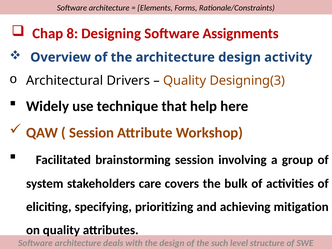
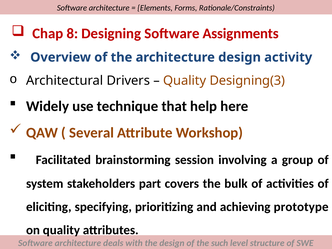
Session at (92, 133): Session -> Several
care: care -> part
mitigation: mitigation -> prototype
